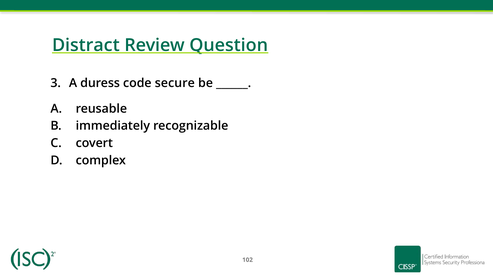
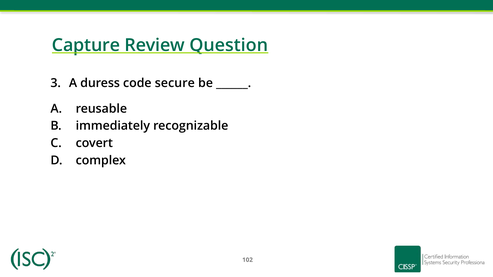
Distract: Distract -> Capture
